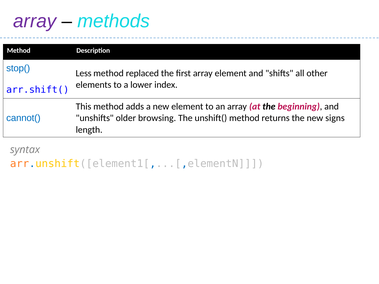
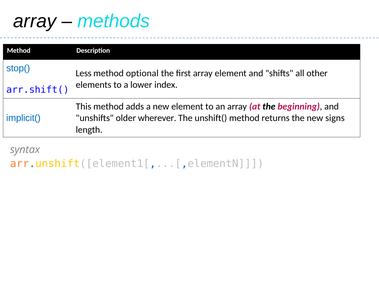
array at (35, 21) colour: purple -> black
replaced: replaced -> optional
cannot(: cannot( -> implicit(
browsing: browsing -> wherever
